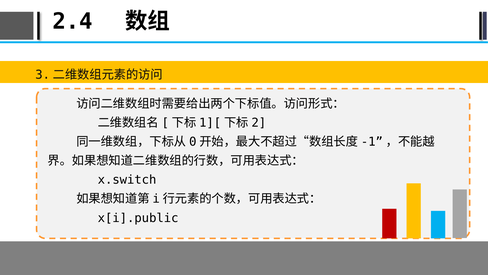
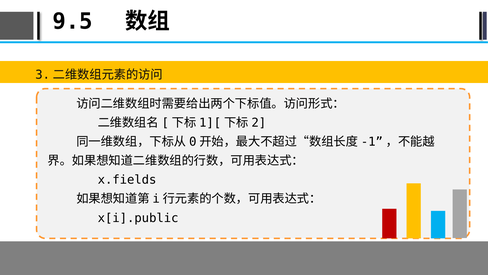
2.4: 2.4 -> 9.5
x.switch: x.switch -> x.fields
